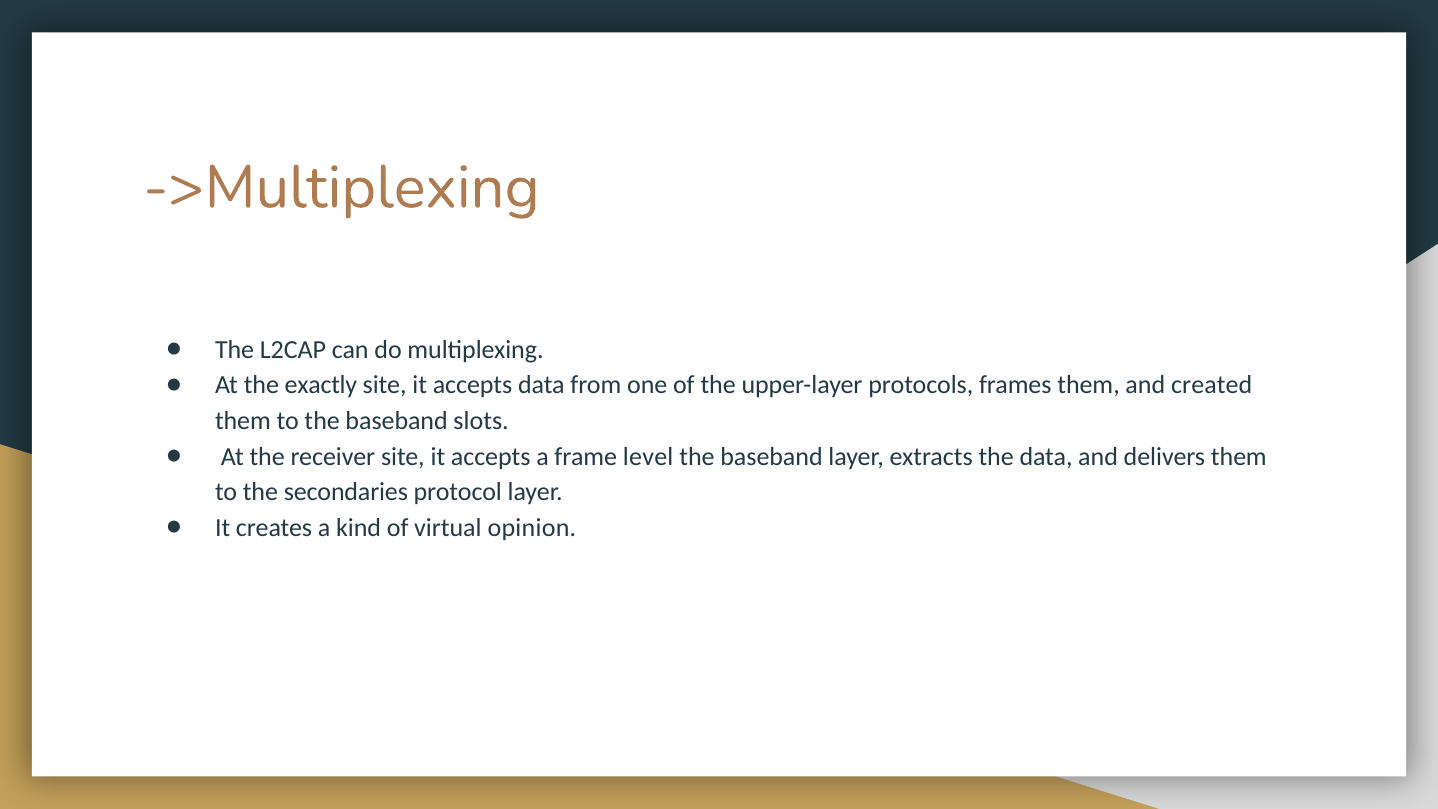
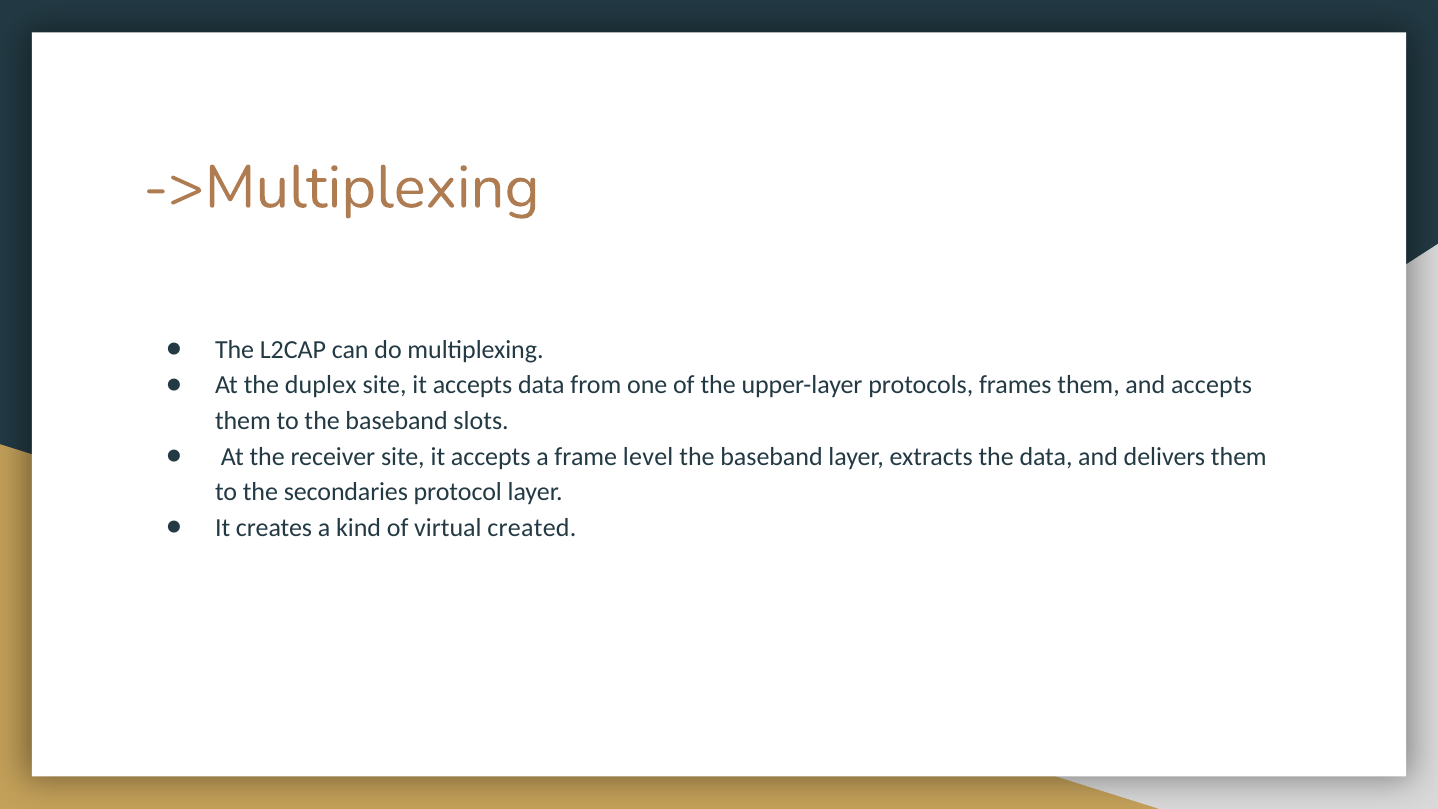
exactly: exactly -> duplex
and created: created -> accepts
opinion: opinion -> created
